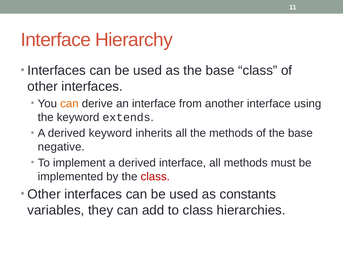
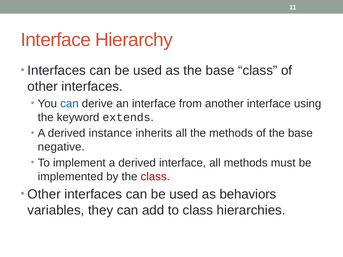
can at (69, 104) colour: orange -> blue
derived keyword: keyword -> instance
constants: constants -> behaviors
